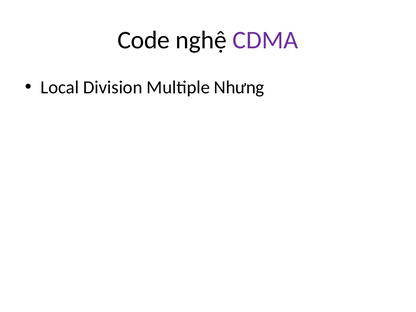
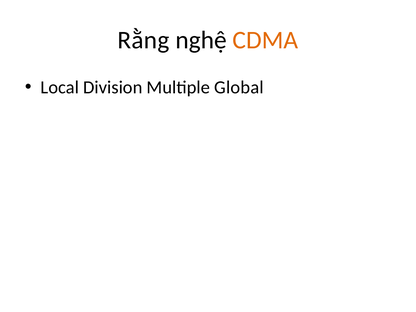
Code: Code -> Rằng
CDMA colour: purple -> orange
Nhưng: Nhưng -> Global
